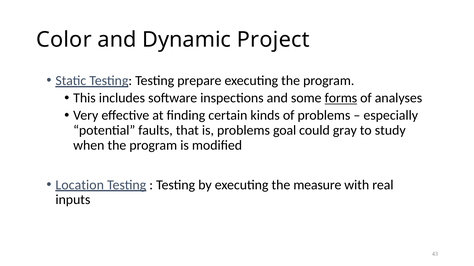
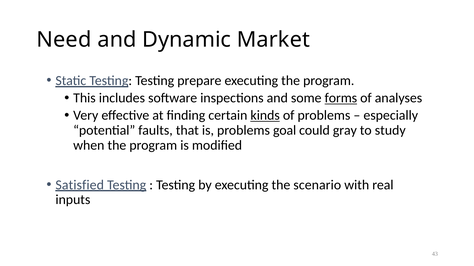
Color: Color -> Need
Project: Project -> Market
kinds underline: none -> present
Location: Location -> Satisfied
measure: measure -> scenario
